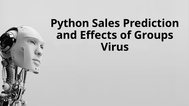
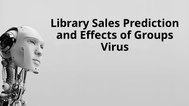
Python: Python -> Library
